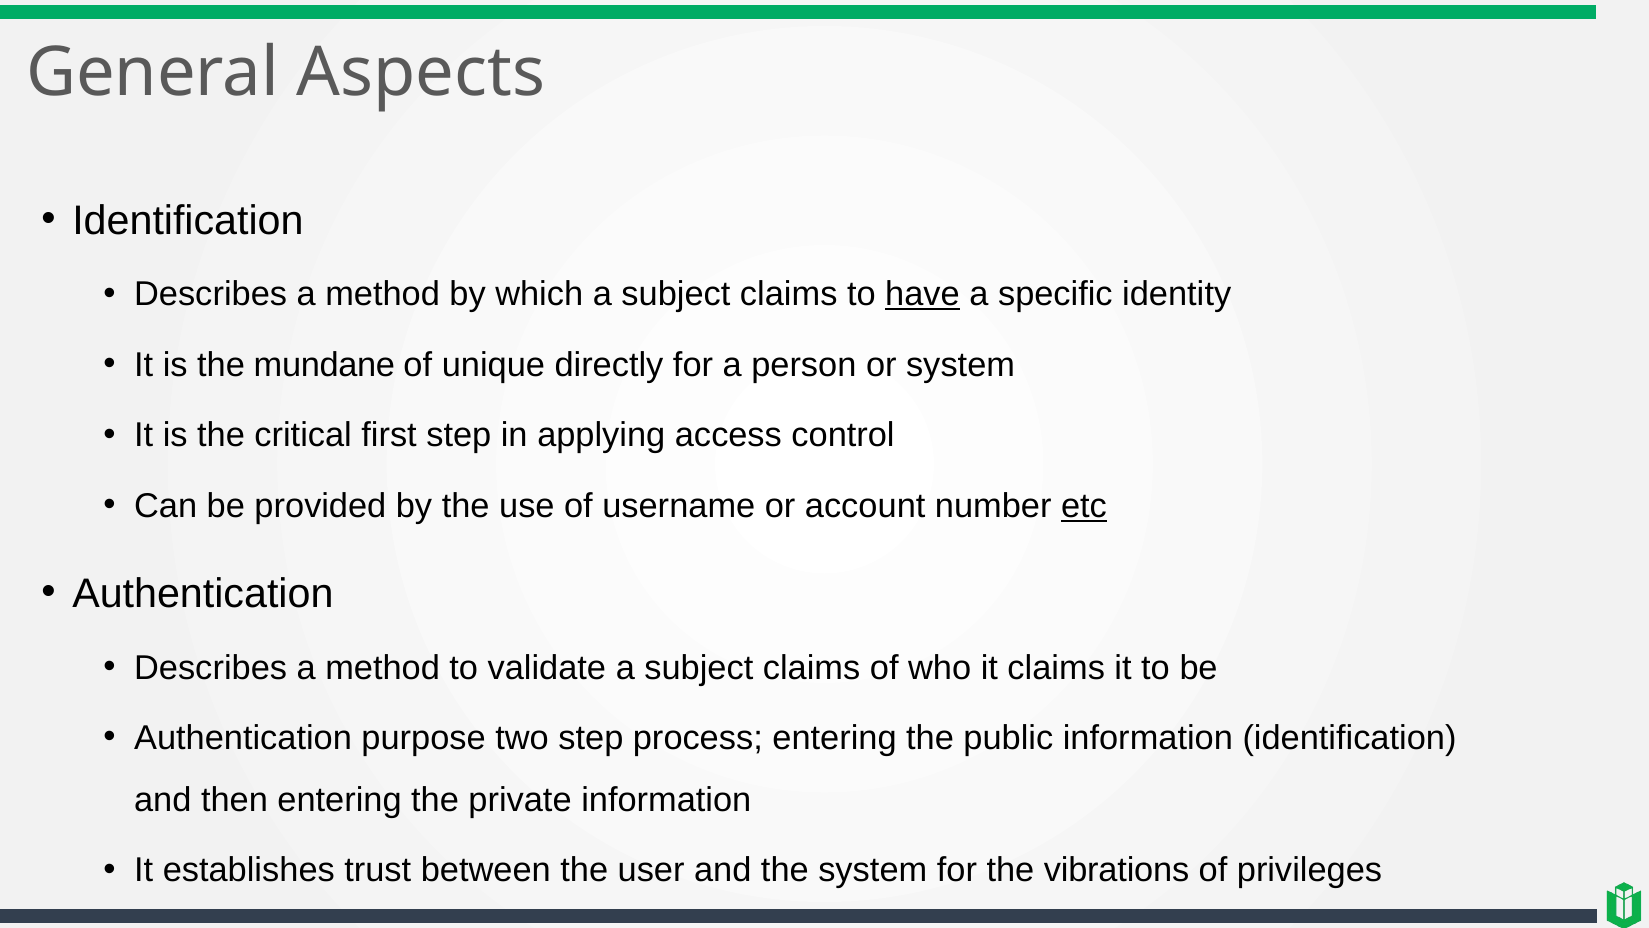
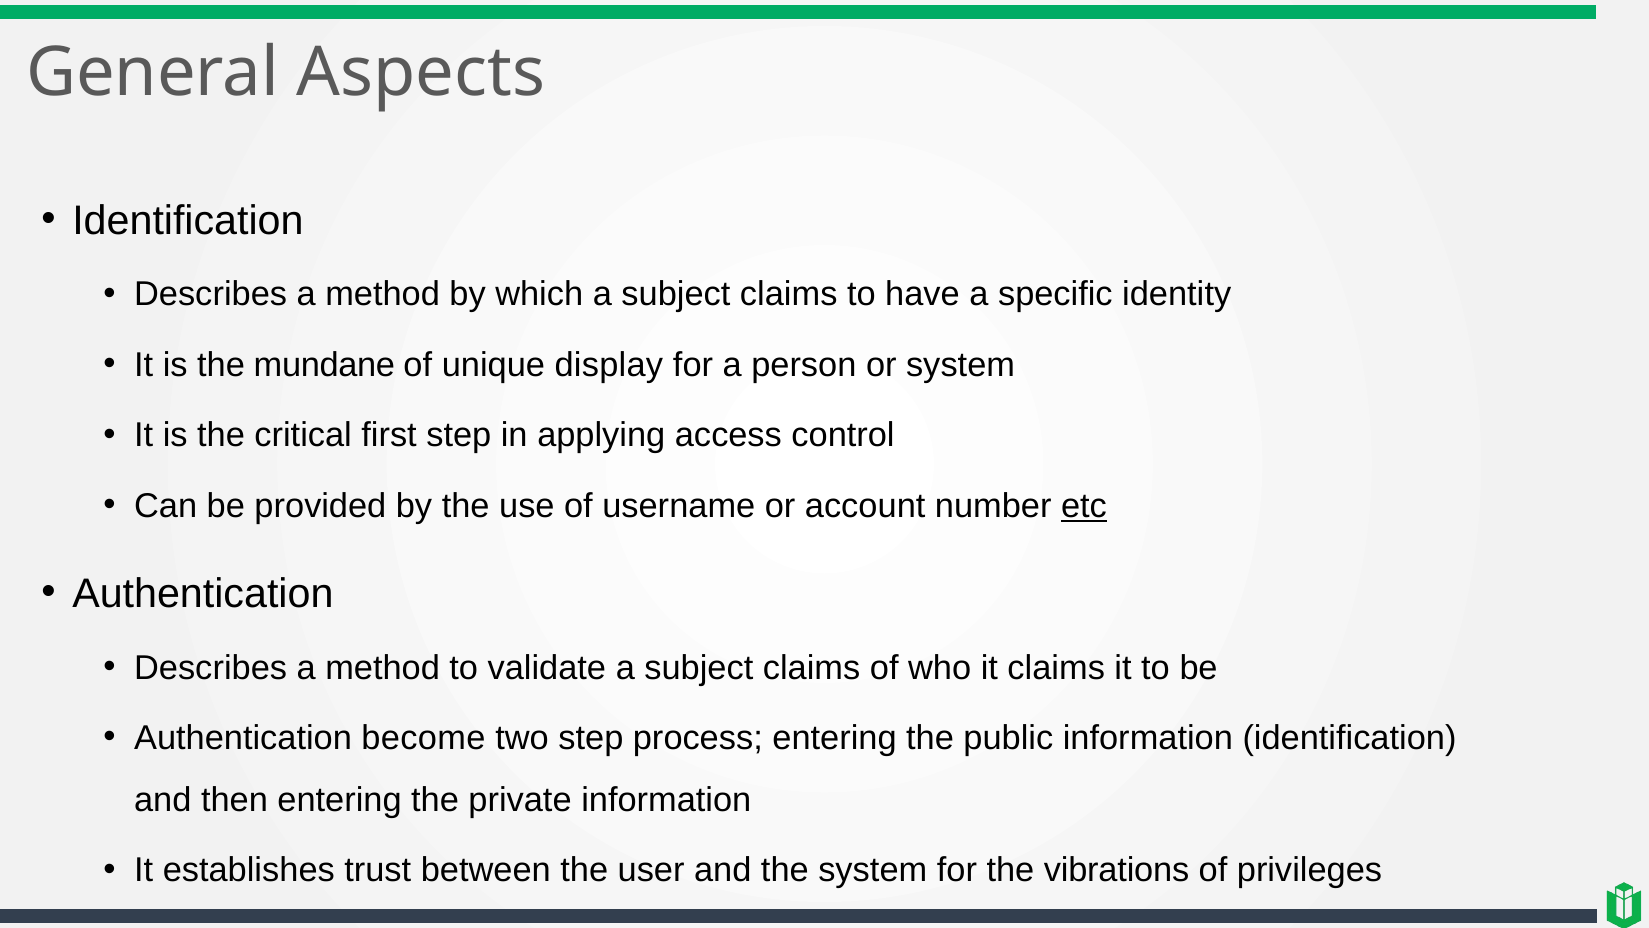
have underline: present -> none
directly: directly -> display
purpose: purpose -> become
